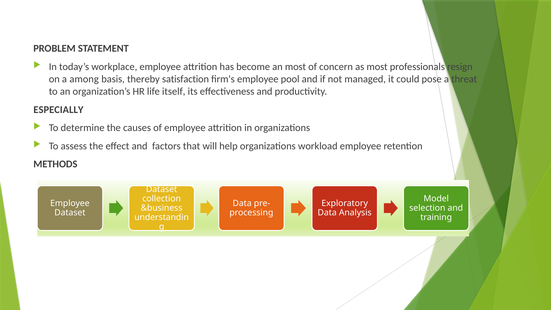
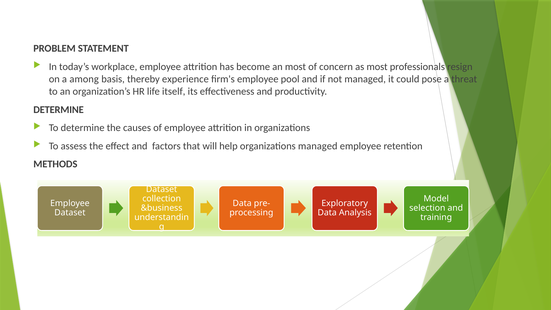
satisfaction: satisfaction -> experience
ESPECIALLY at (58, 110): ESPECIALLY -> DETERMINE
organizations workload: workload -> managed
